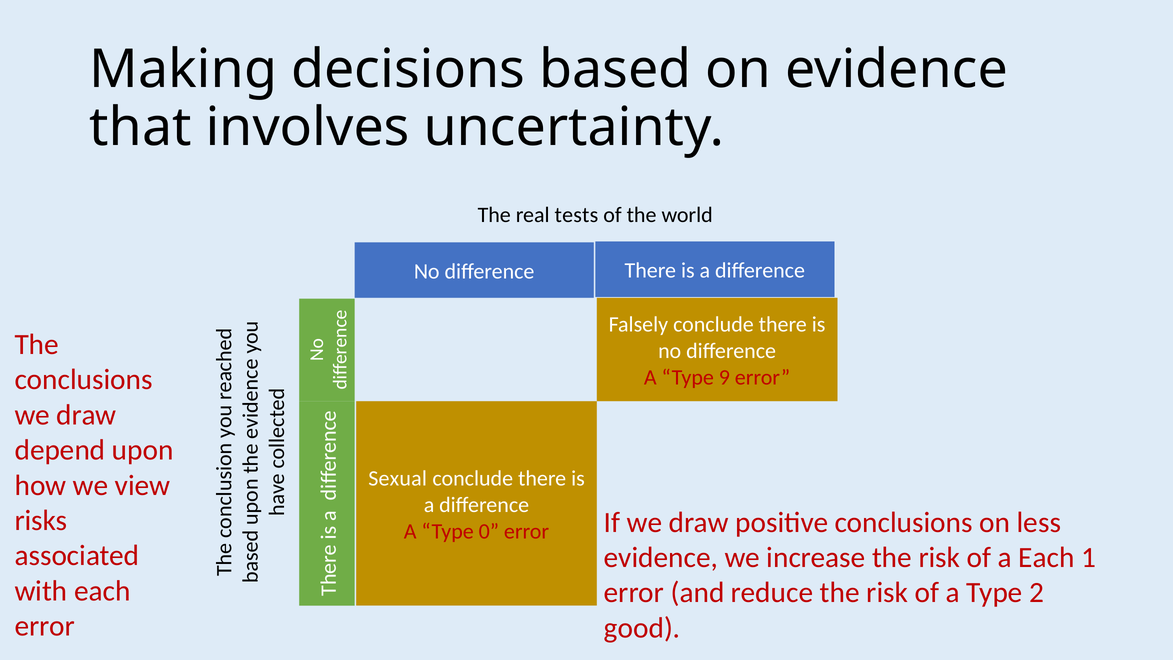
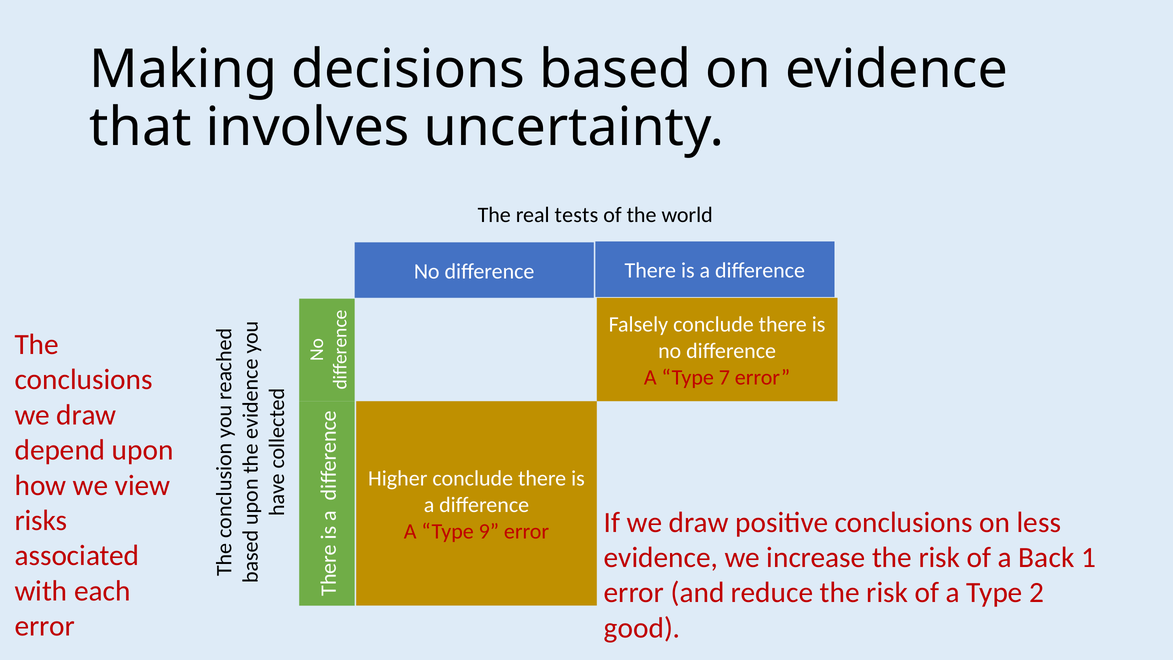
9: 9 -> 7
Sexual: Sexual -> Higher
0: 0 -> 9
a Each: Each -> Back
